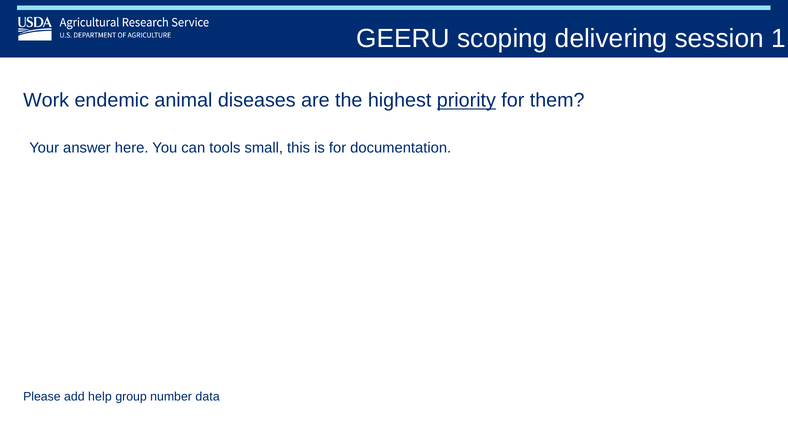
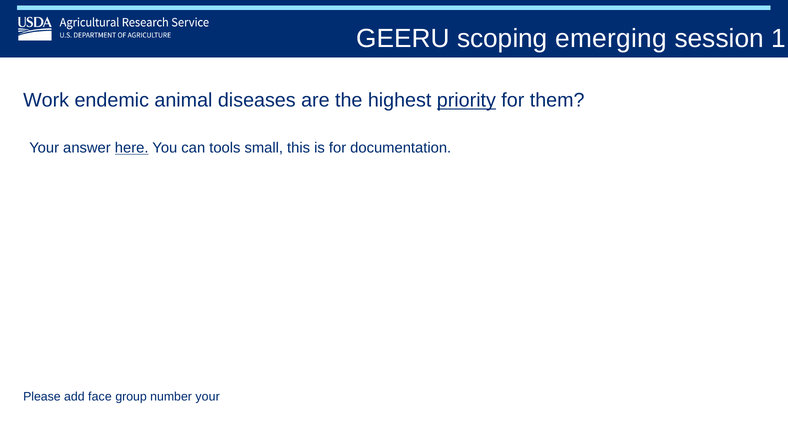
delivering: delivering -> emerging
here underline: none -> present
help: help -> face
number data: data -> your
